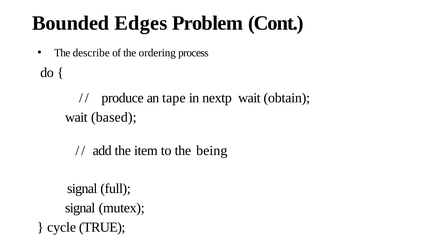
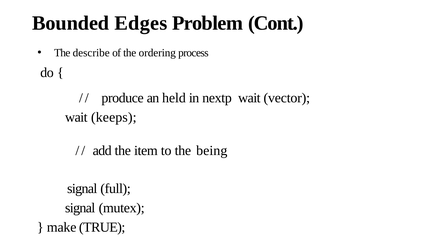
tape: tape -> held
obtain: obtain -> vector
based: based -> keeps
cycle: cycle -> make
